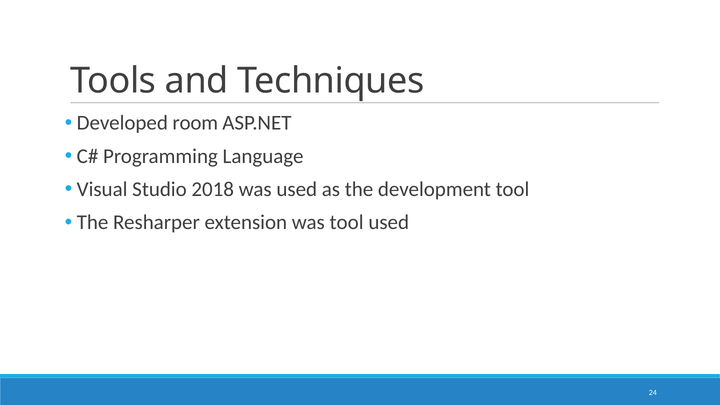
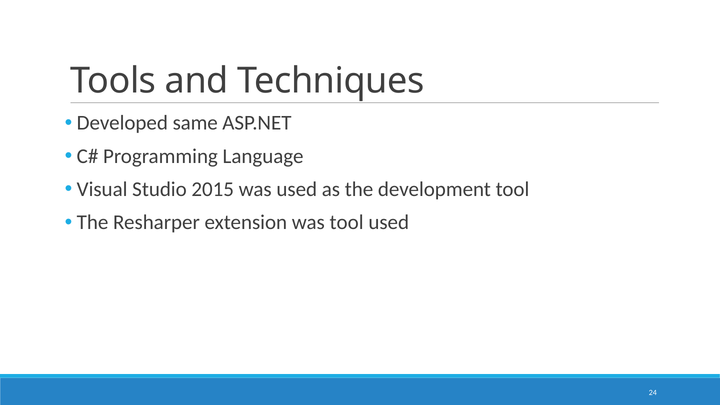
room: room -> same
2018: 2018 -> 2015
